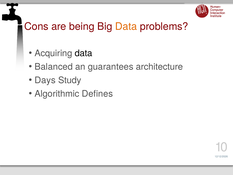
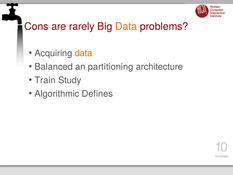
being: being -> rarely
data at (84, 53) colour: black -> orange
guarantees: guarantees -> partitioning
Days: Days -> Train
